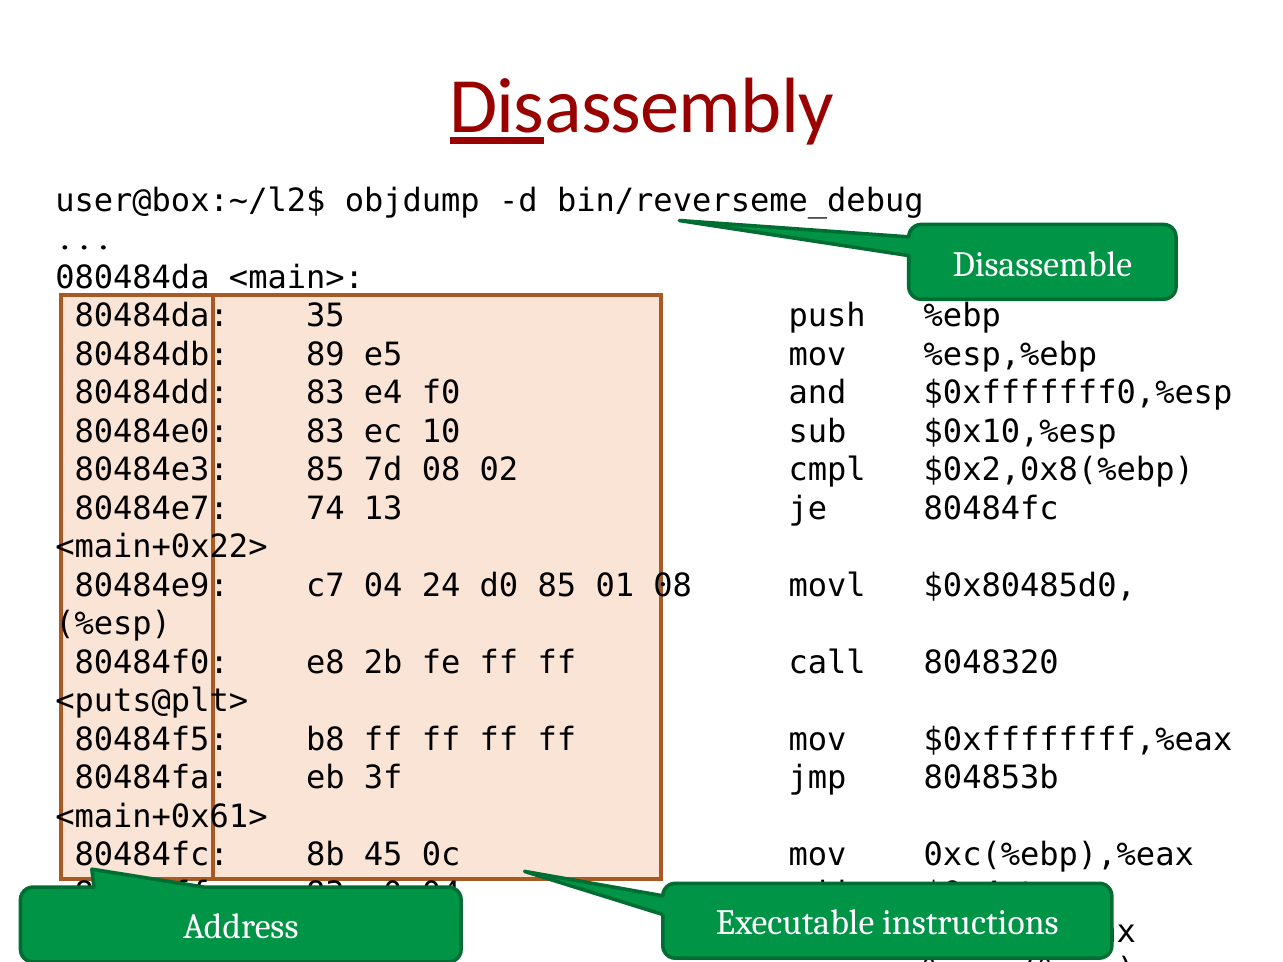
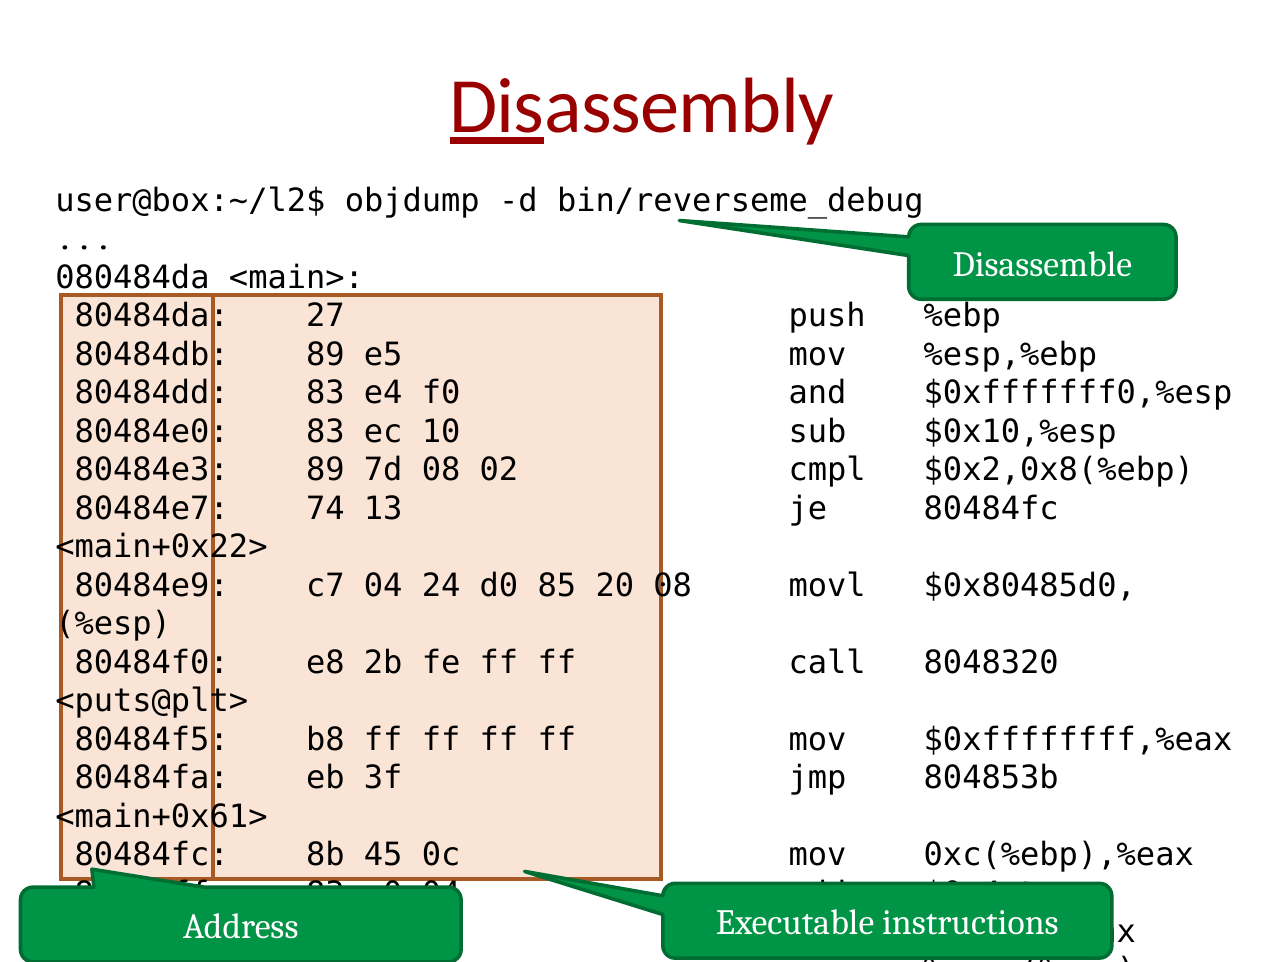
35: 35 -> 27
80484e3 85: 85 -> 89
01: 01 -> 20
